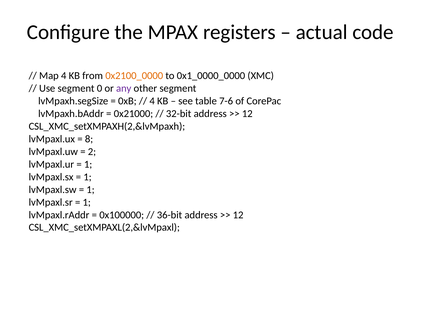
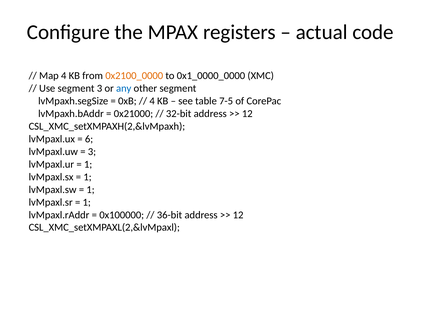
segment 0: 0 -> 3
any colour: purple -> blue
7-6: 7-6 -> 7-5
8: 8 -> 6
2 at (92, 152): 2 -> 3
